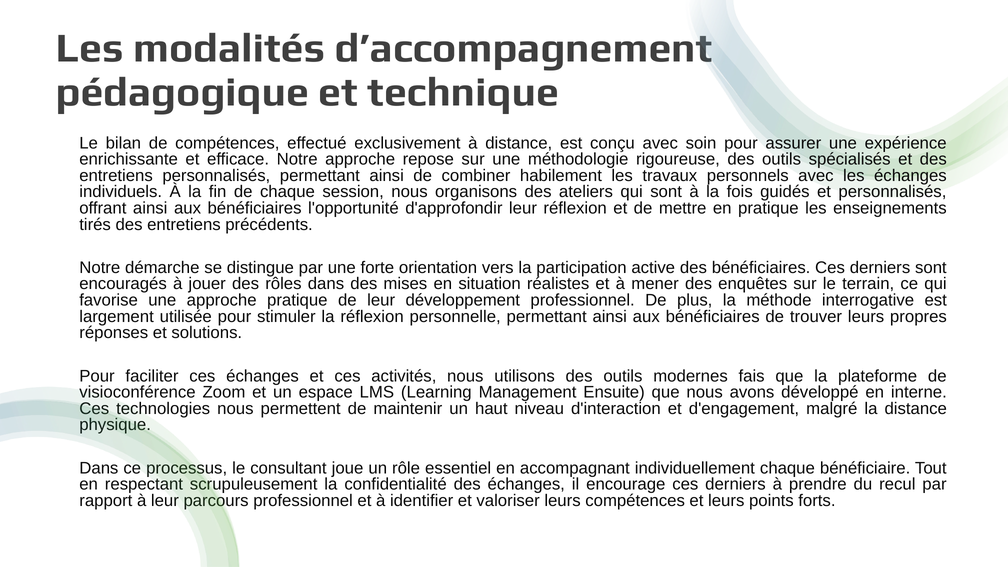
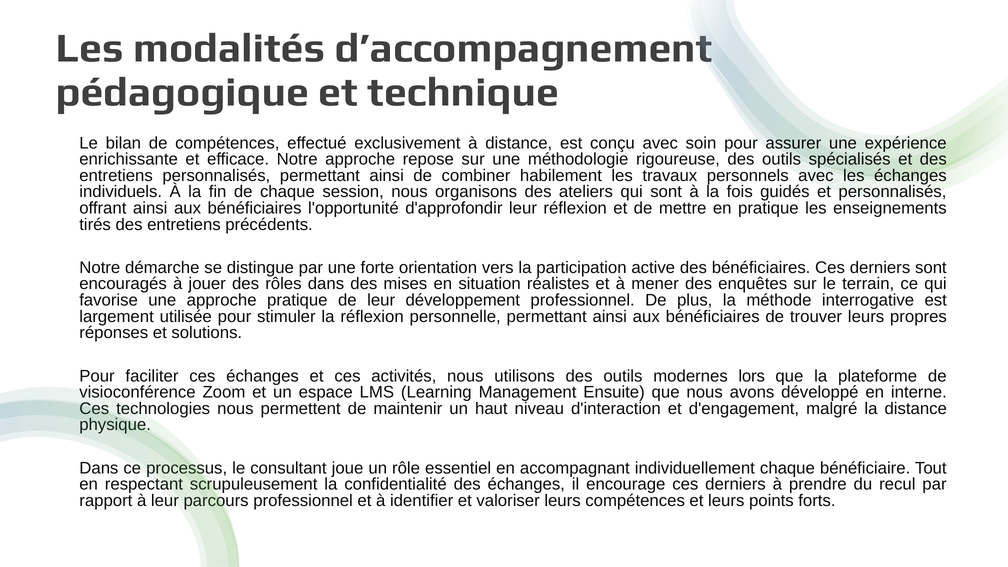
fais: fais -> lors
